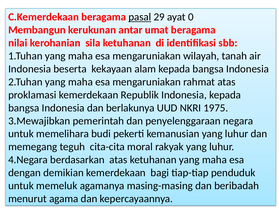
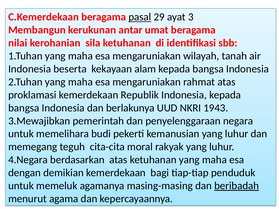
0: 0 -> 3
1975: 1975 -> 1943
beribadah underline: none -> present
